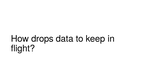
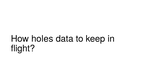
drops: drops -> holes
